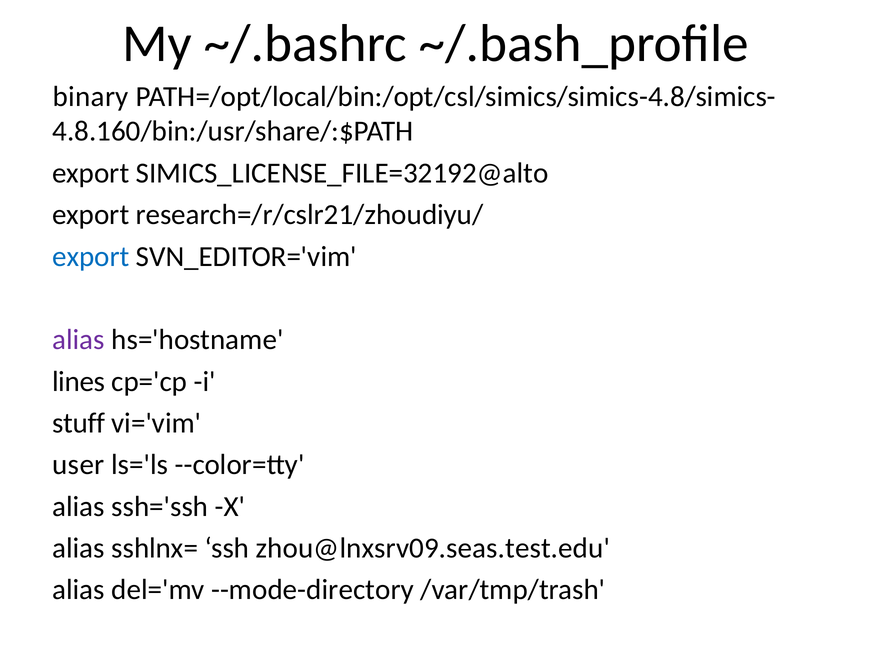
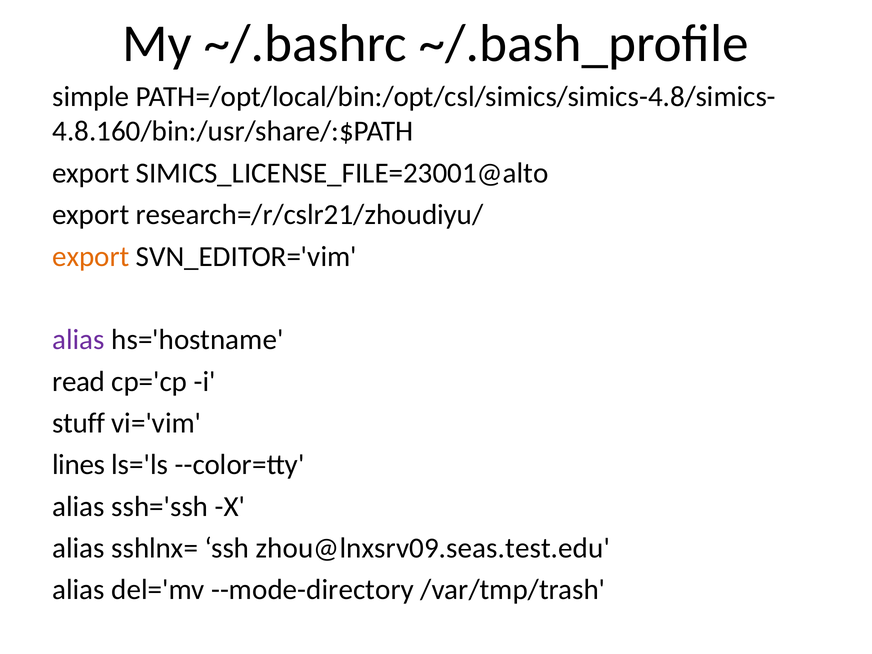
binary: binary -> simple
SIMICS_LICENSE_FILE=32192@alto: SIMICS_LICENSE_FILE=32192@alto -> SIMICS_LICENSE_FILE=23001@alto
export at (91, 256) colour: blue -> orange
lines: lines -> read
user: user -> lines
